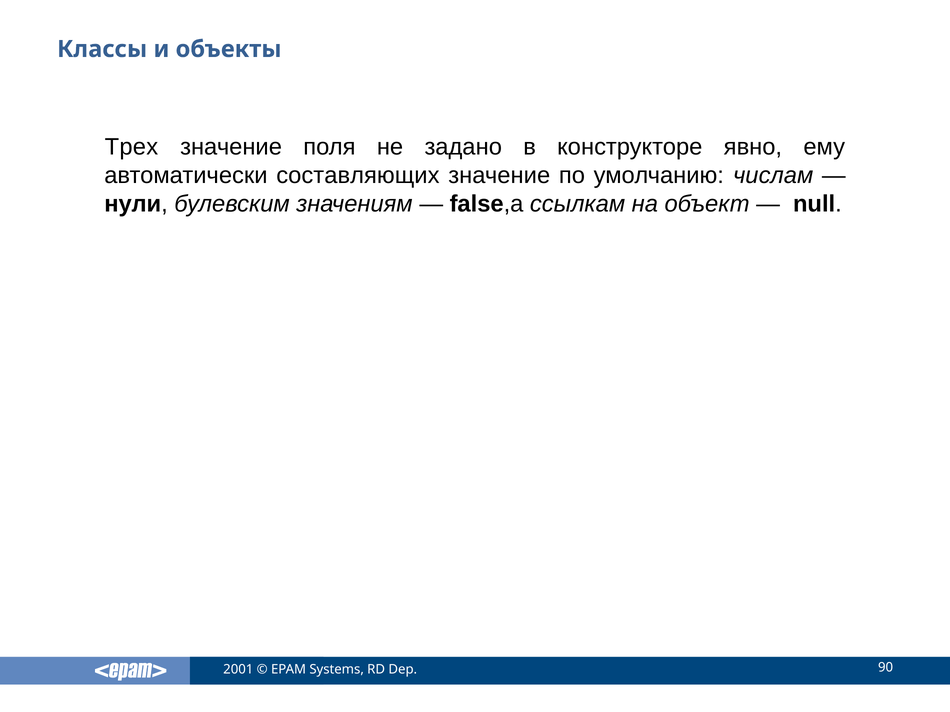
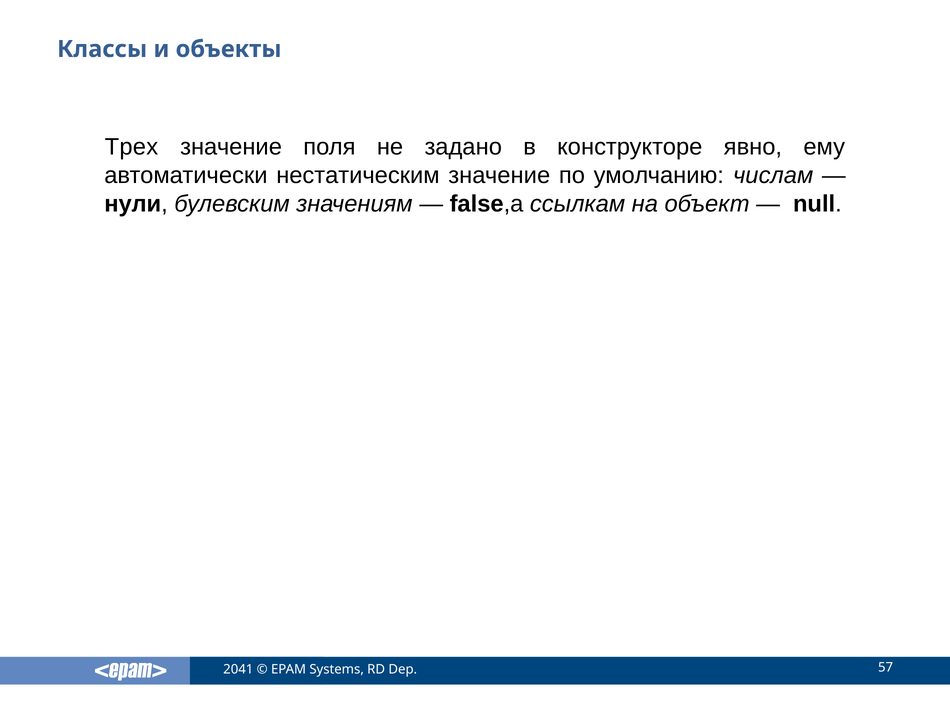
составляющих: составляющих -> нестатическим
2001: 2001 -> 2041
90: 90 -> 57
